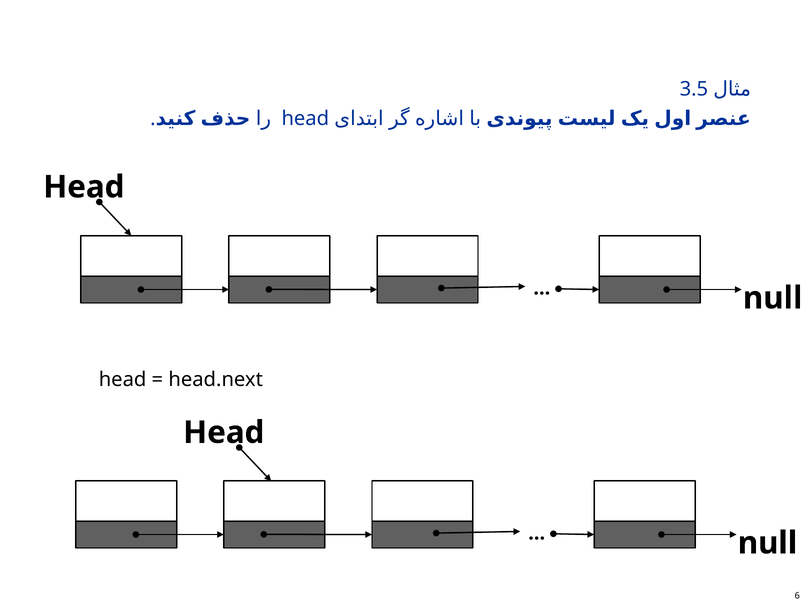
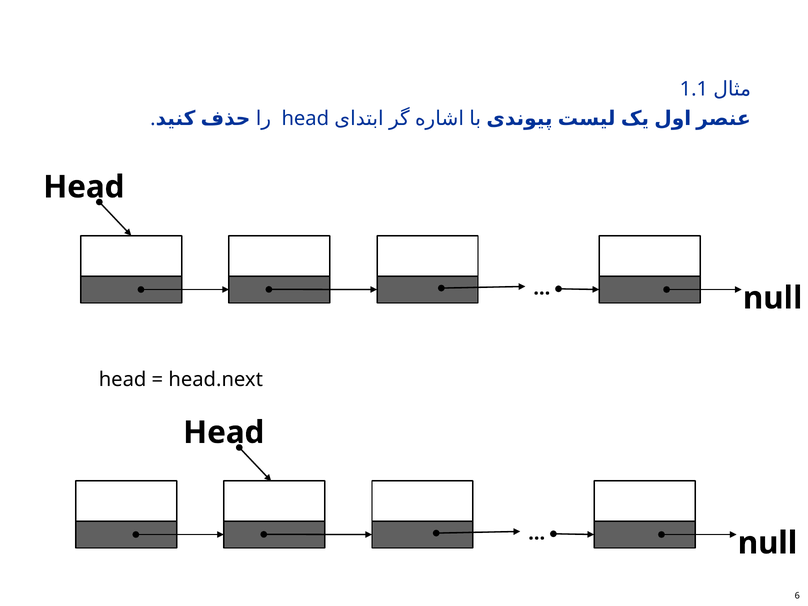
3.5: 3.5 -> 1.1
